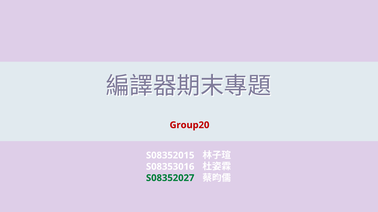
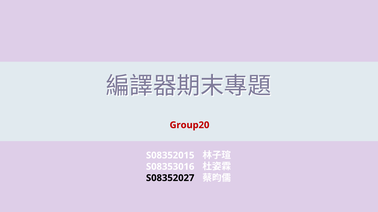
S08352027 colour: green -> black
